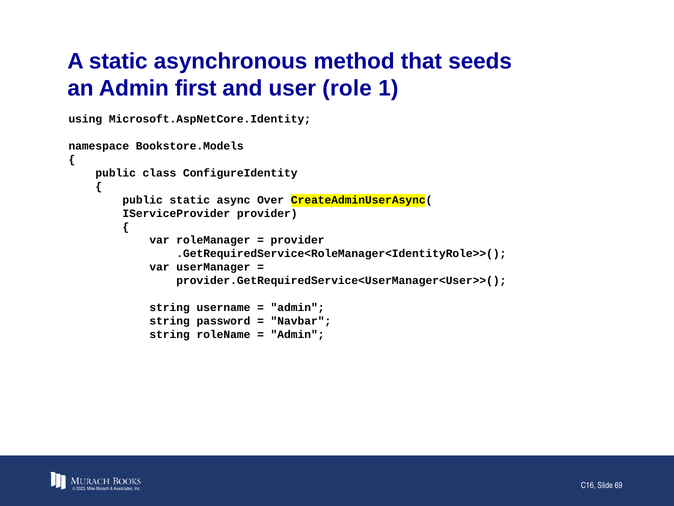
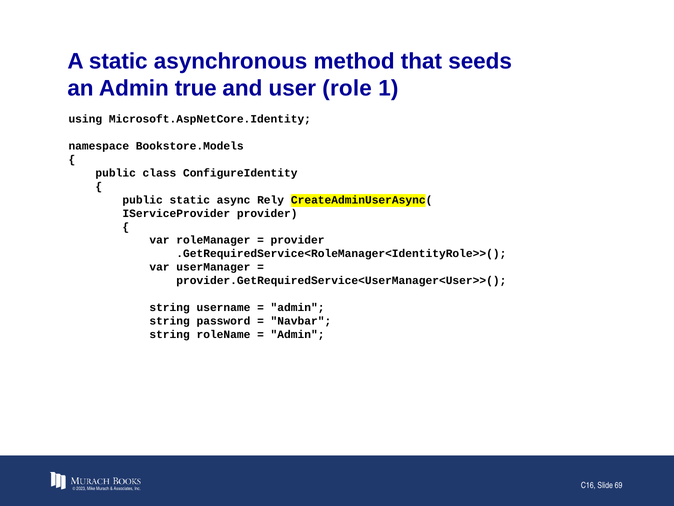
first: first -> true
Over: Over -> Rely
